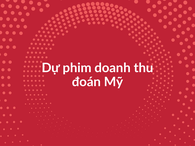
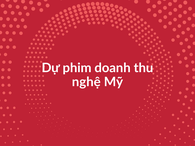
đoán: đoán -> nghệ
